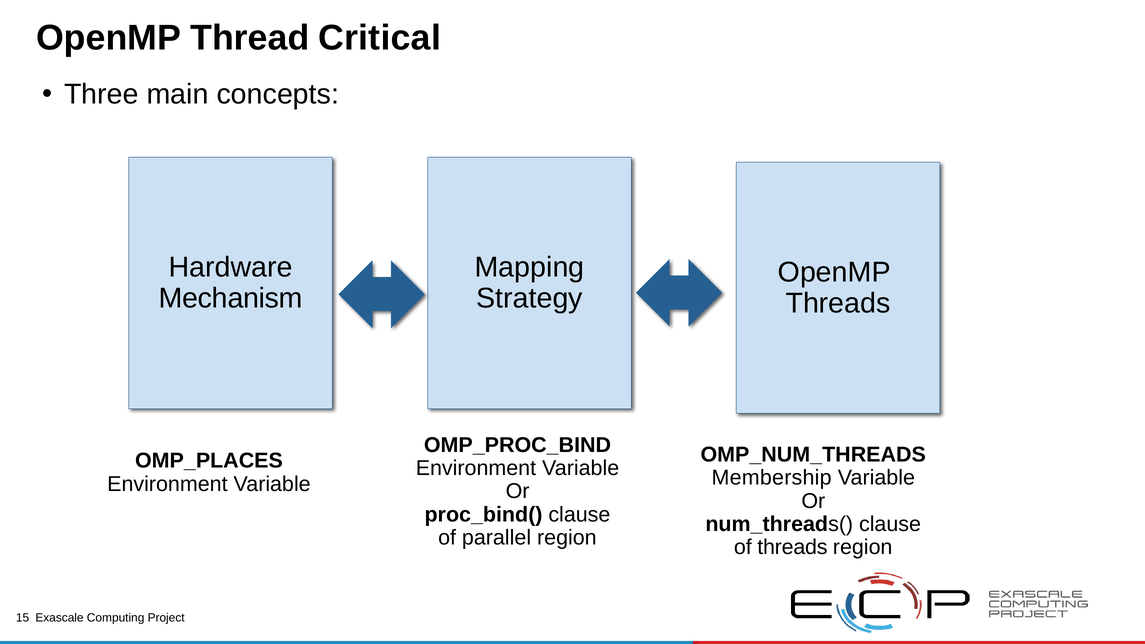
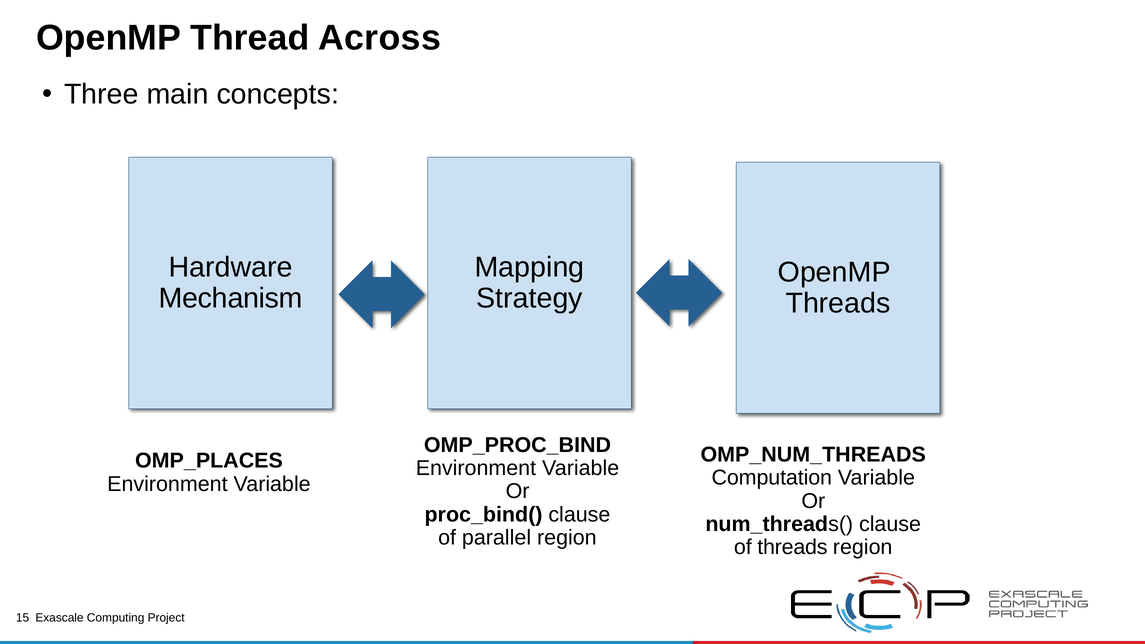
Critical: Critical -> Across
Membership: Membership -> Computation
